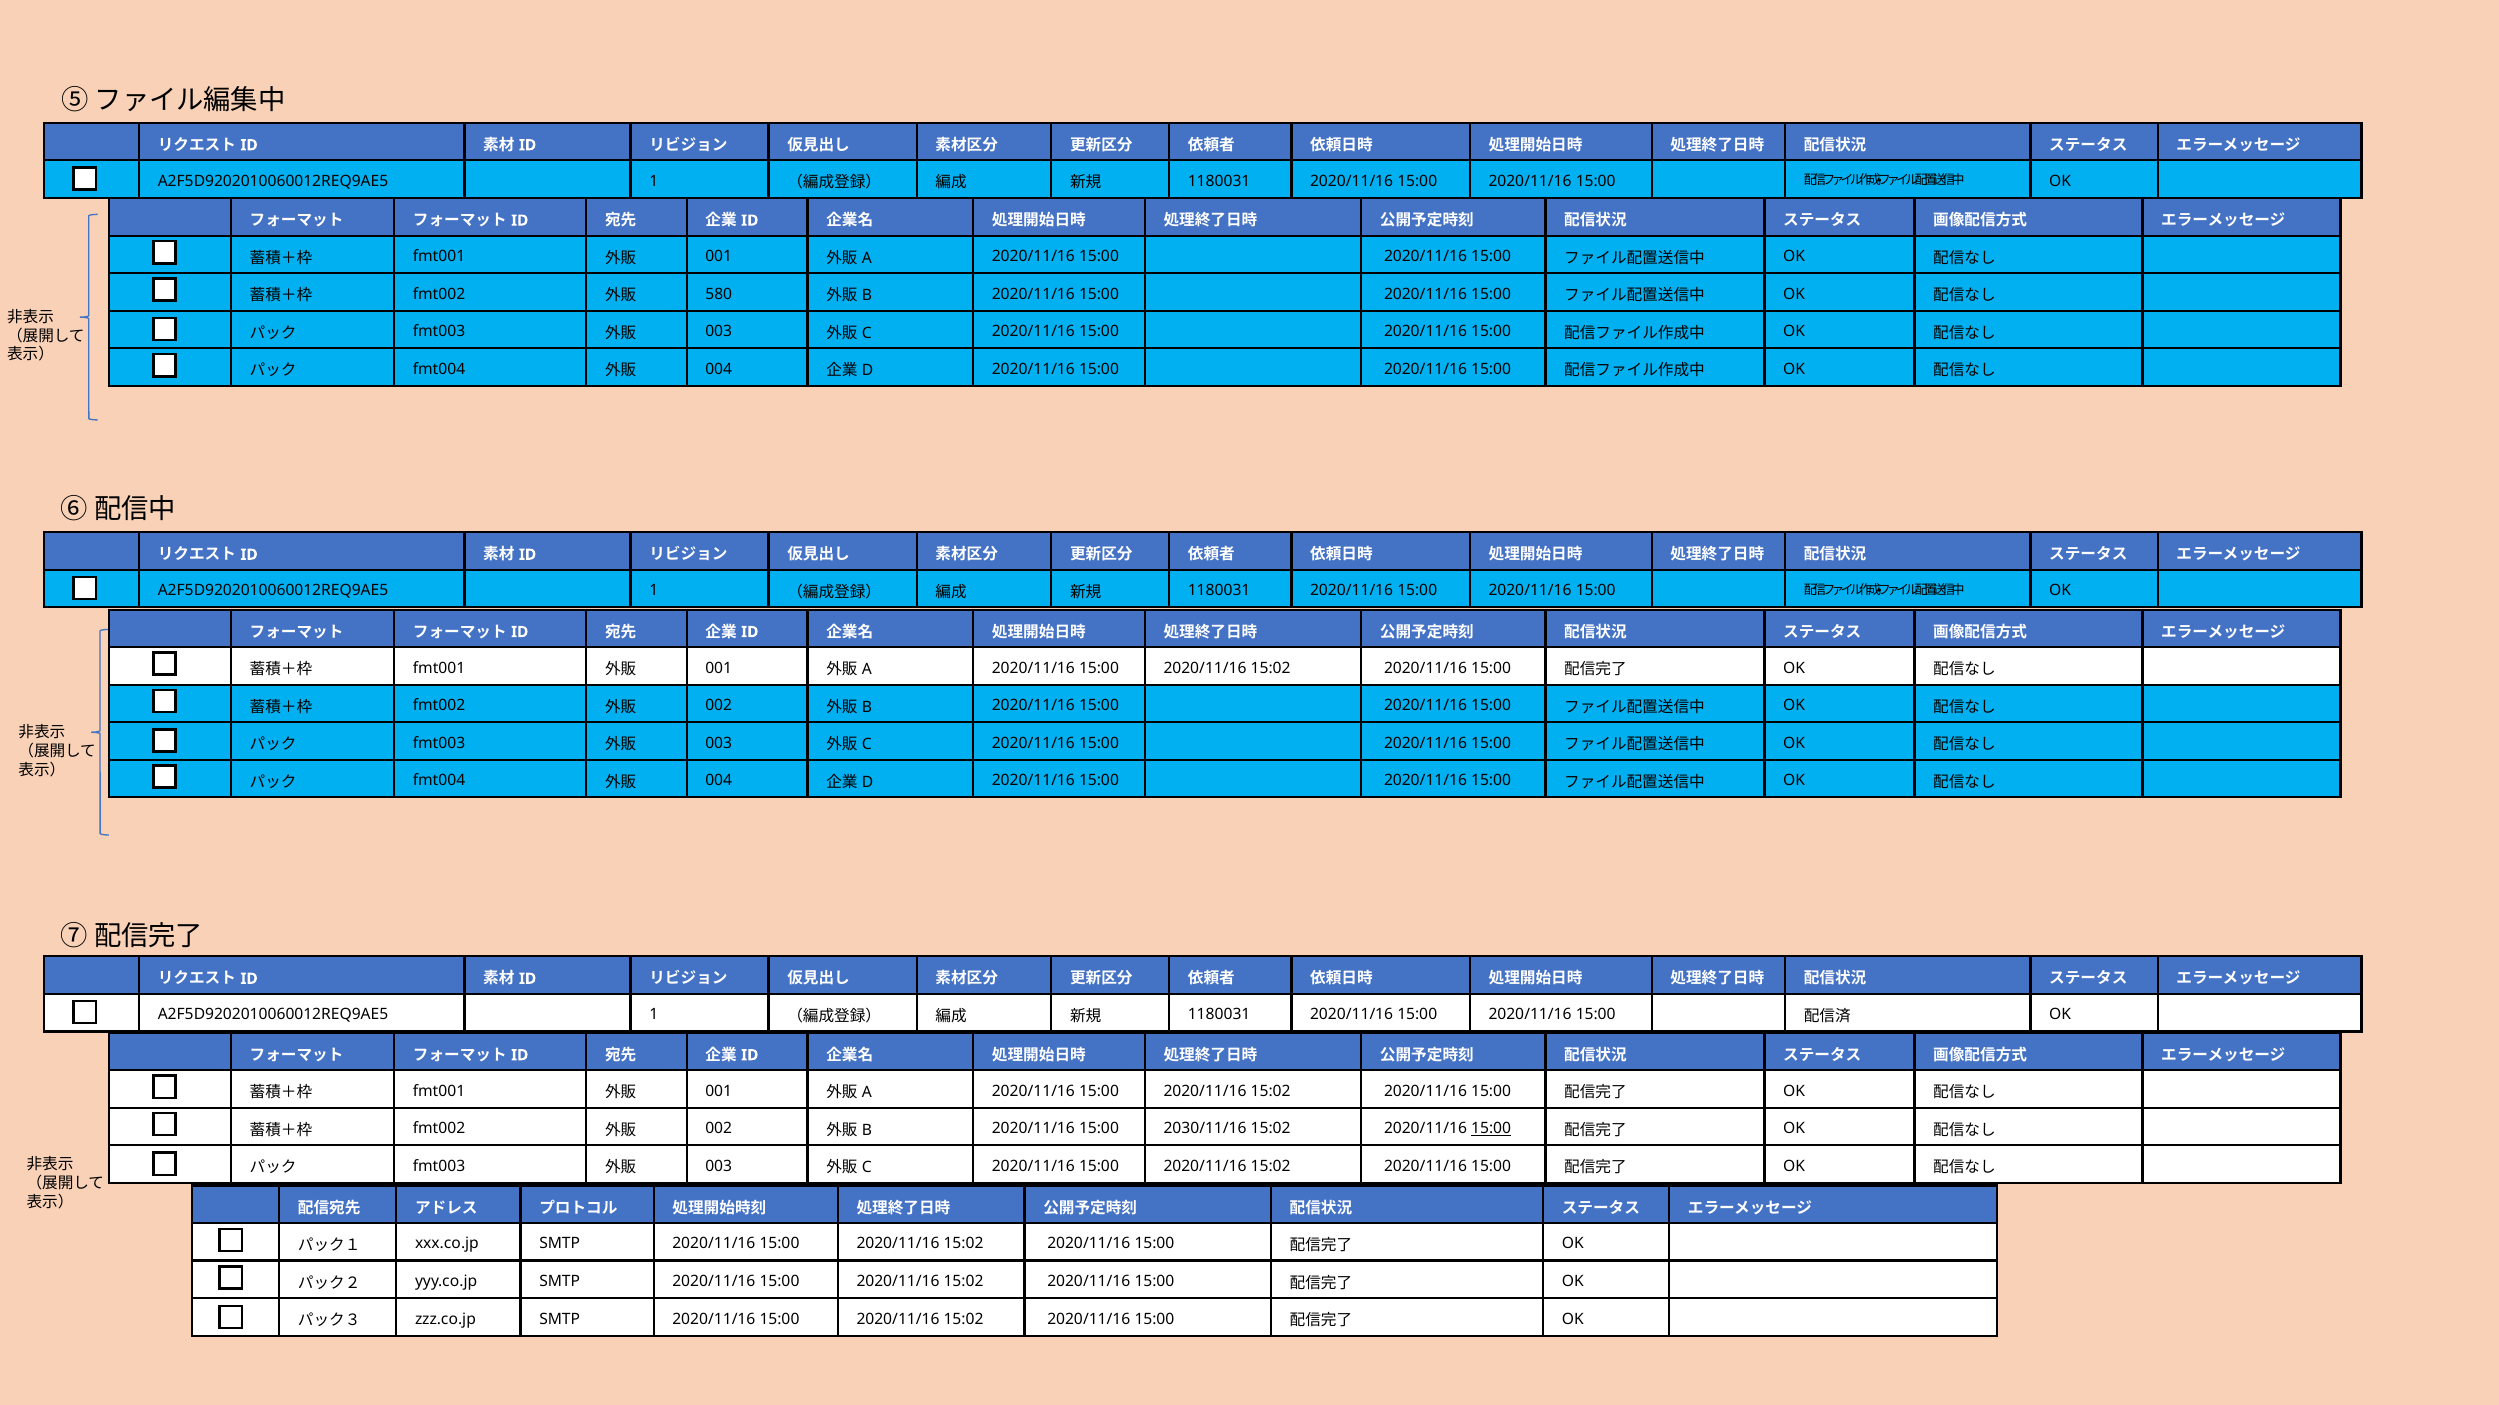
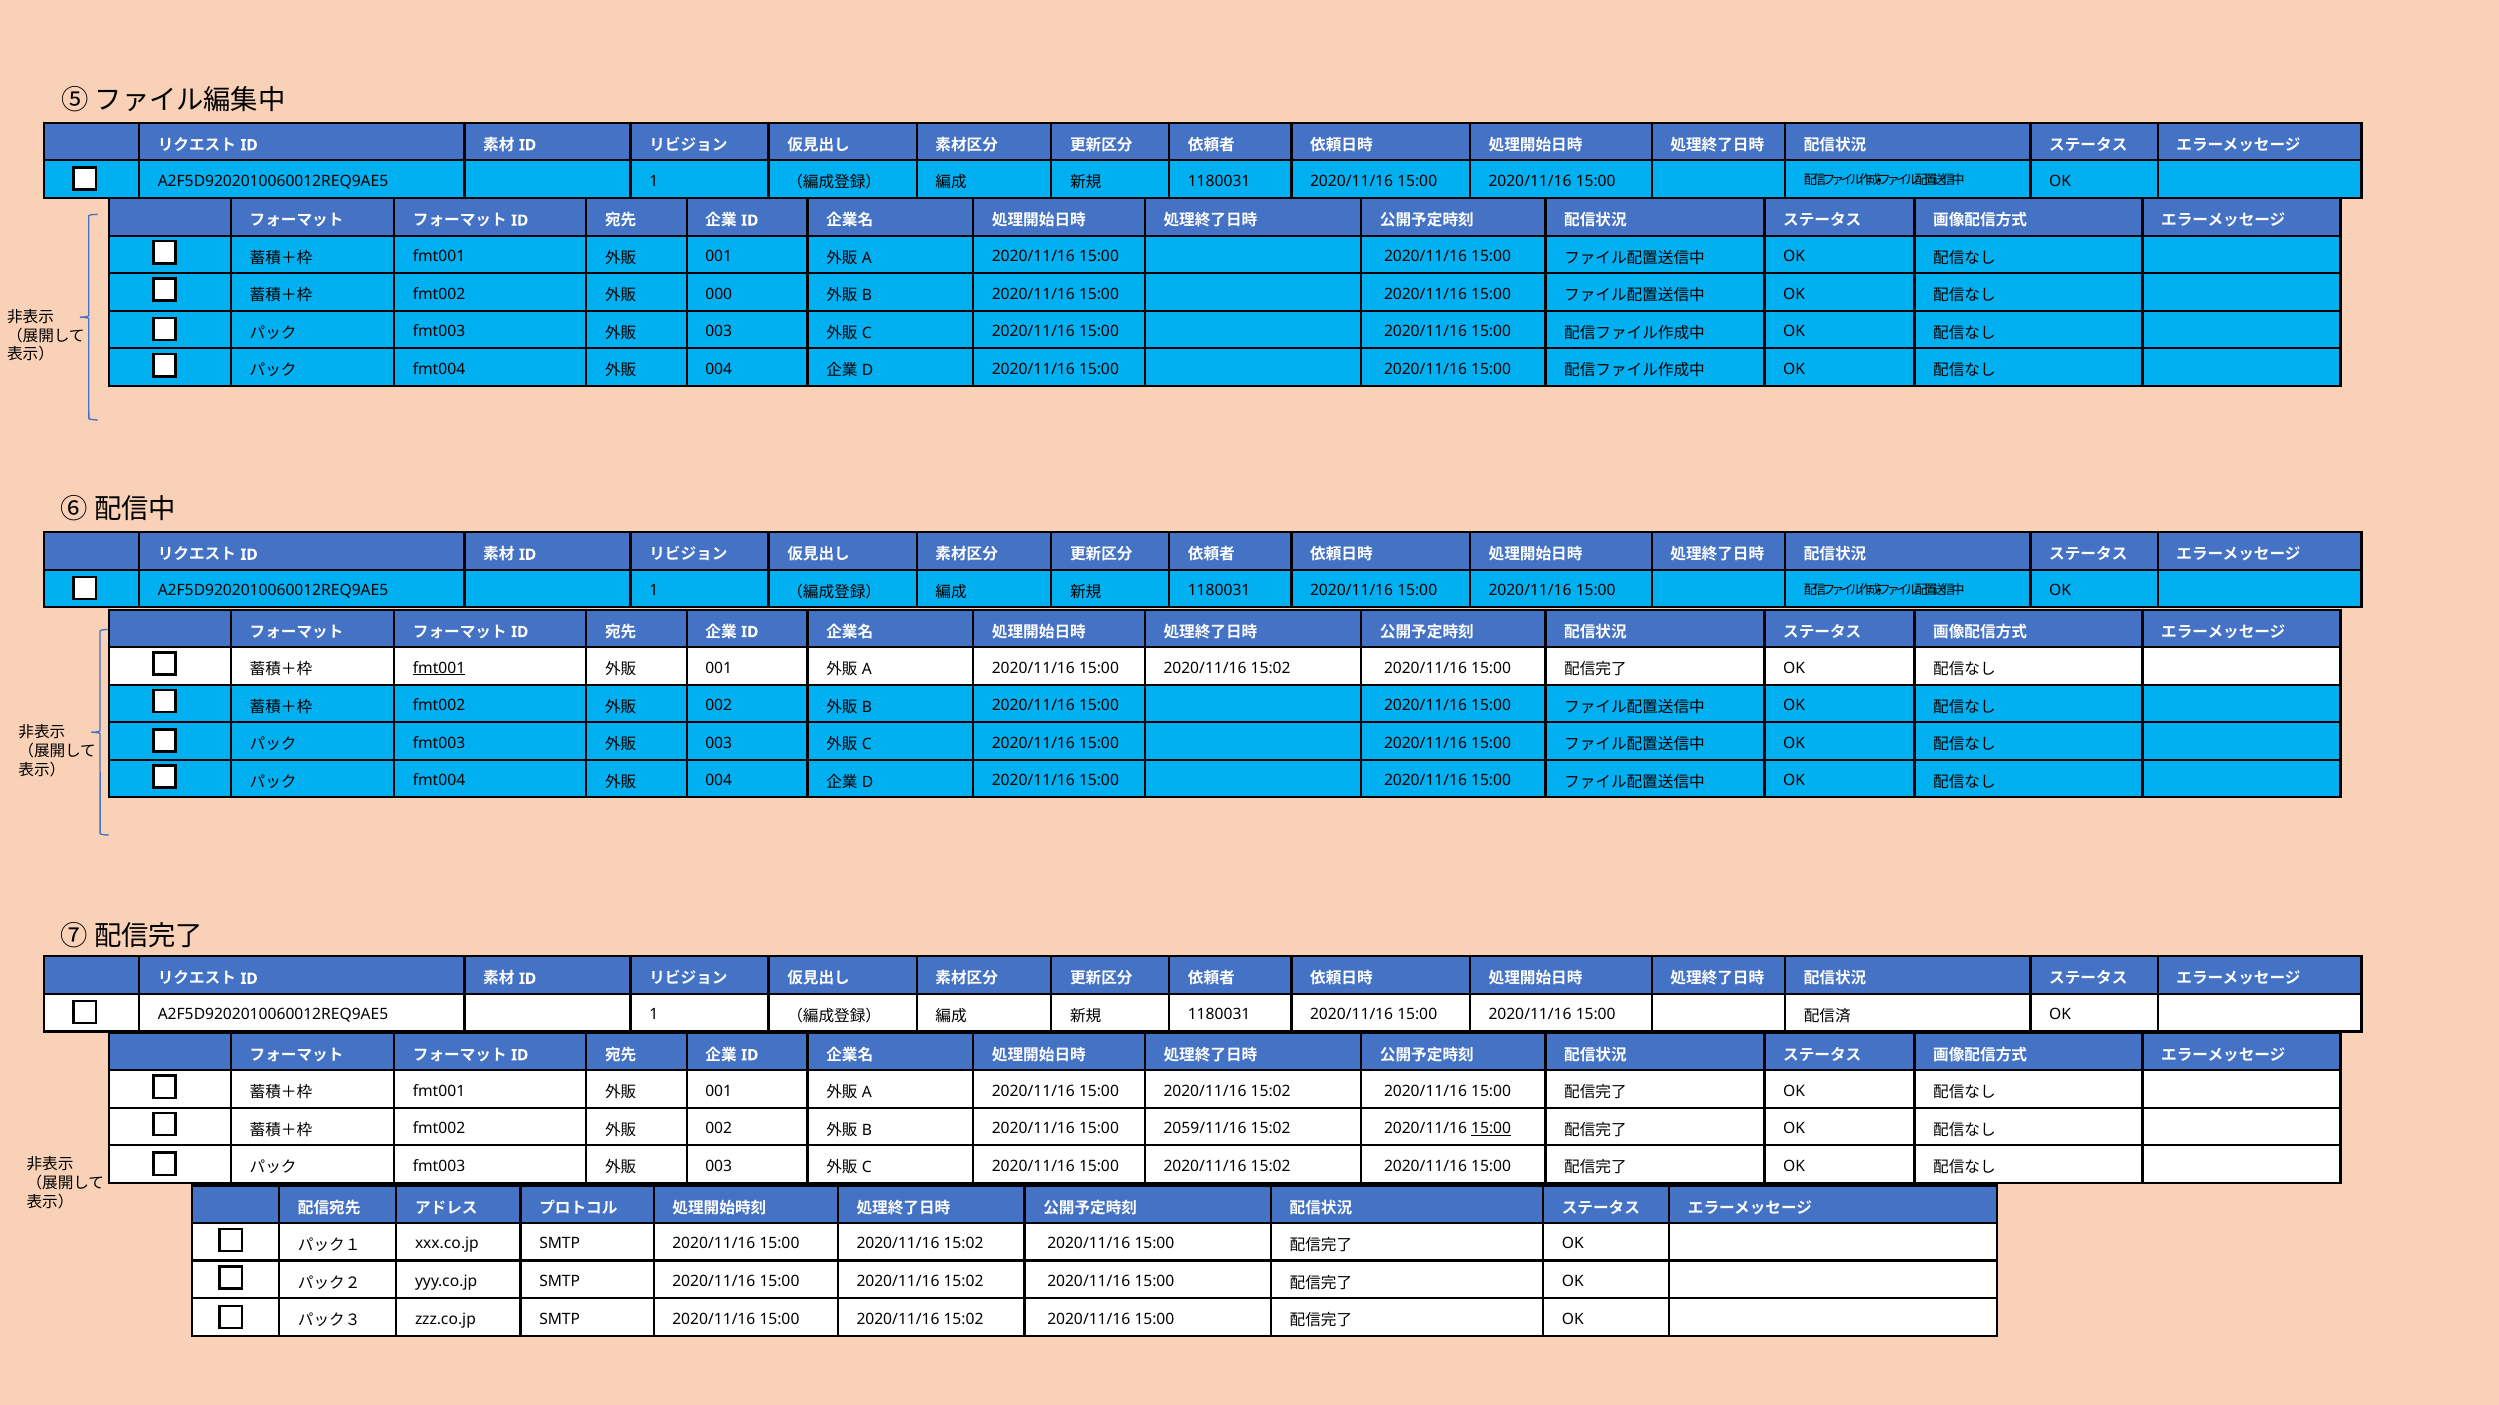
580: 580 -> 000
fmt001 at (439, 668) underline: none -> present
2030/11/16: 2030/11/16 -> 2059/11/16
